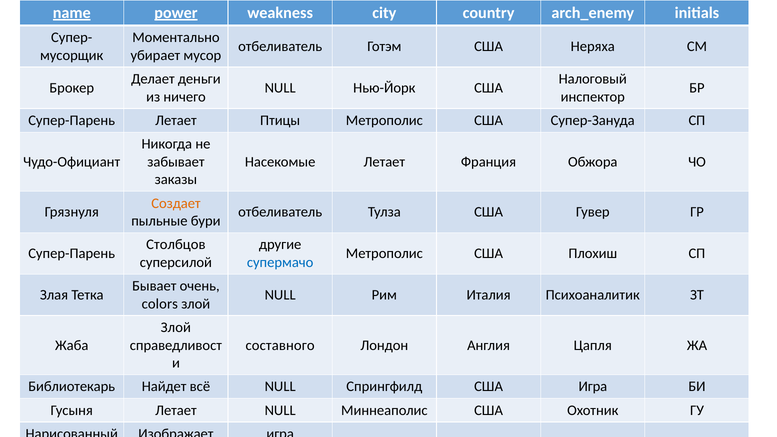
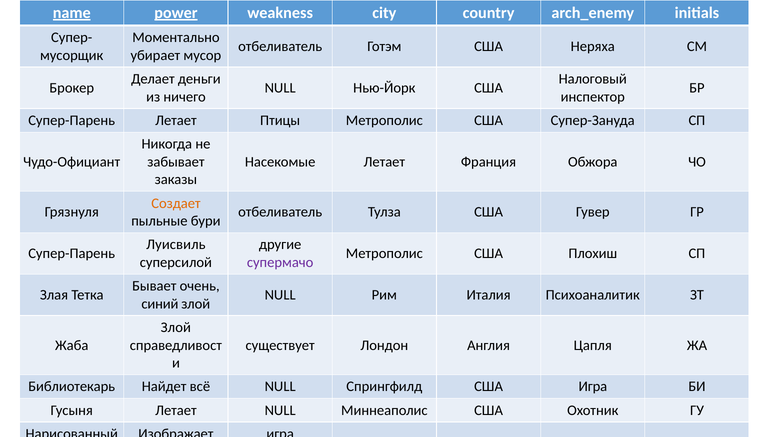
Столбцов: Столбцов -> Луисвиль
супермачо colour: blue -> purple
colors: colors -> синий
составного: составного -> существует
